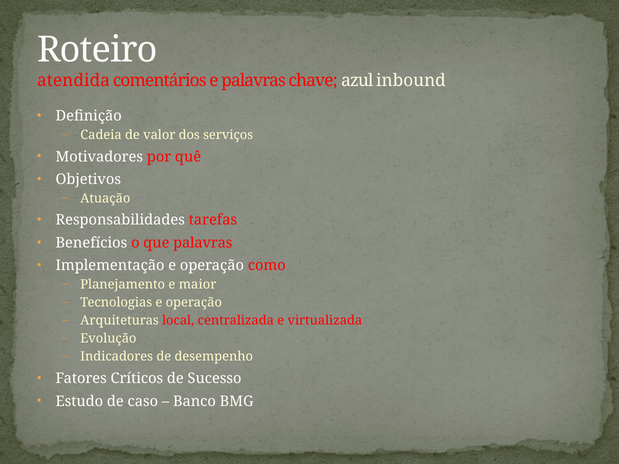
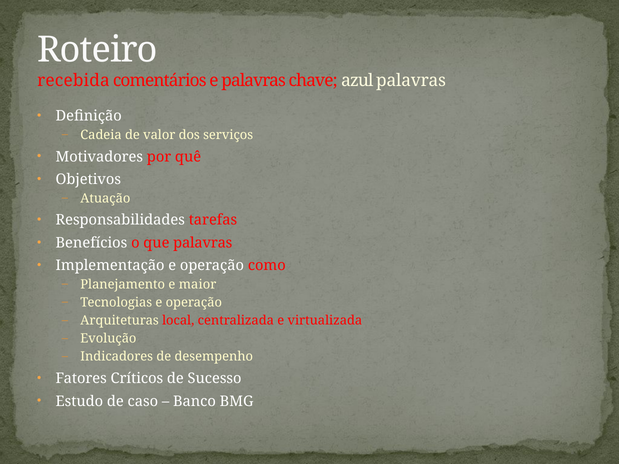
atendida: atendida -> recebida
azul inbound: inbound -> palavras
